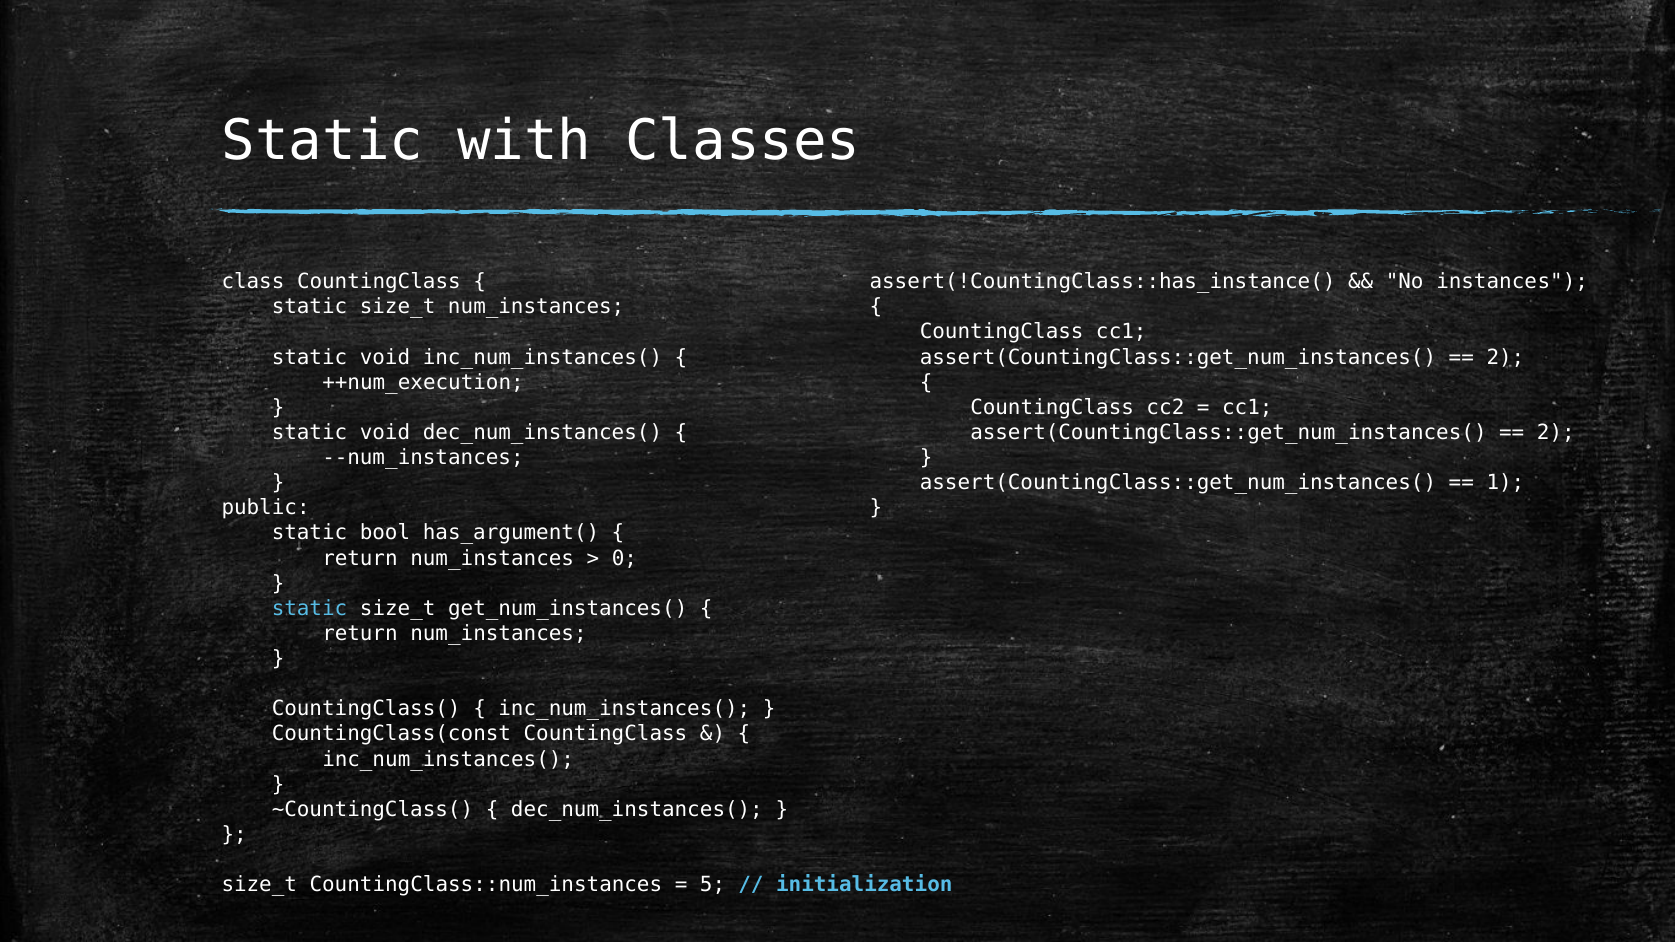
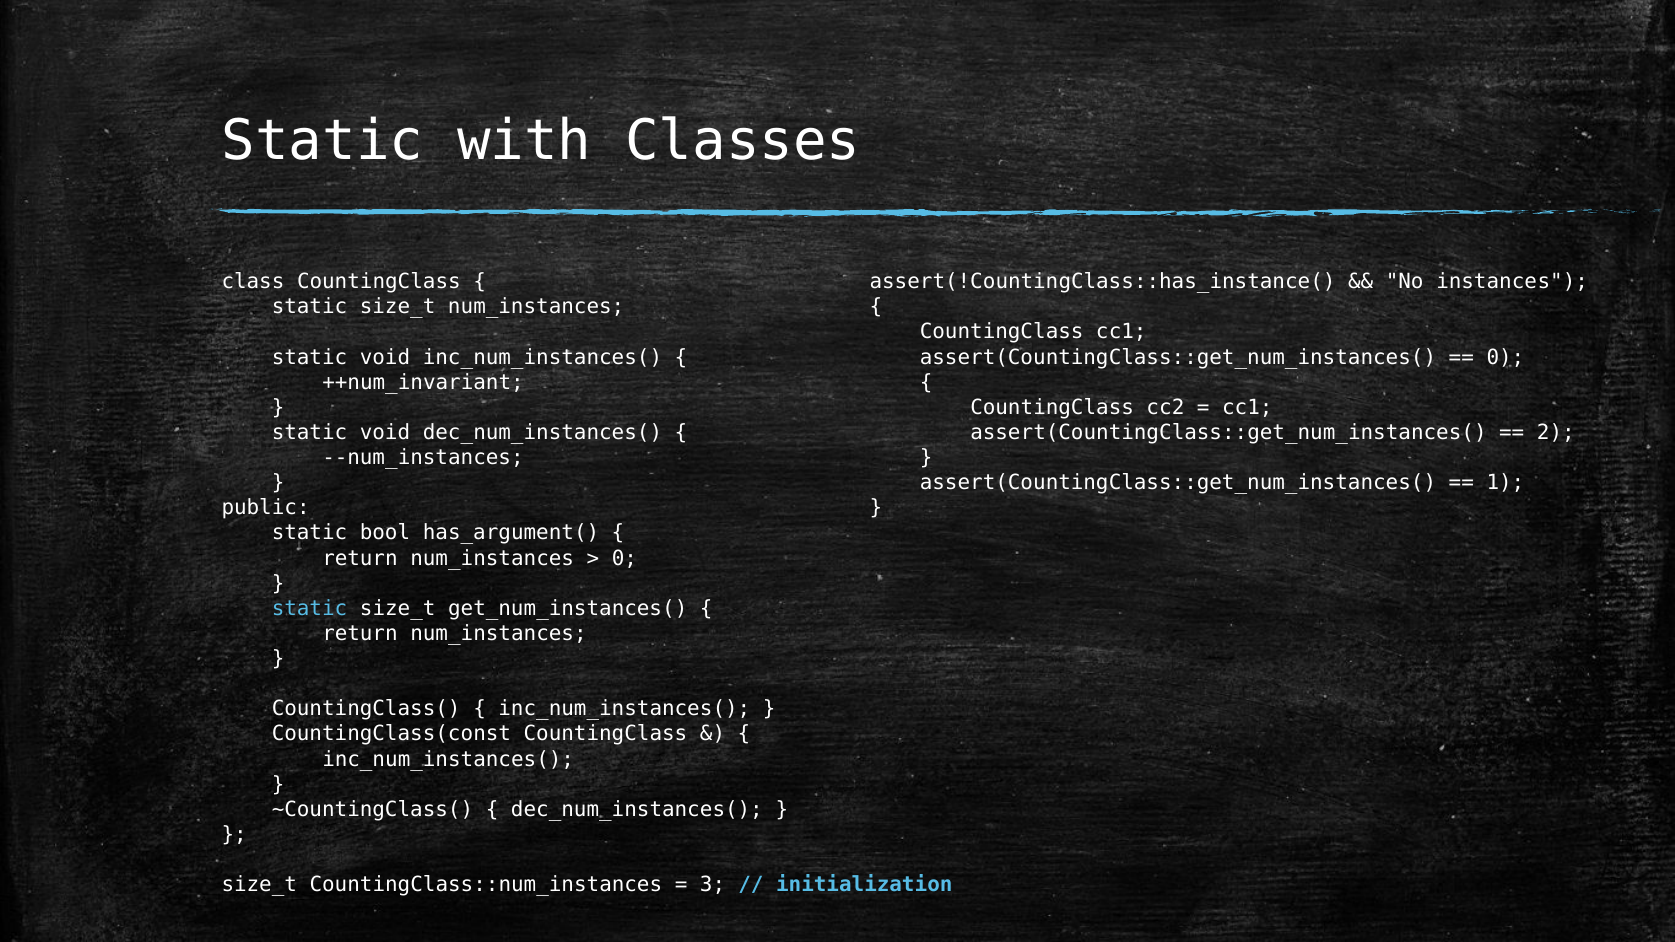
2 at (1505, 357): 2 -> 0
++num_execution: ++num_execution -> ++num_invariant
5: 5 -> 3
